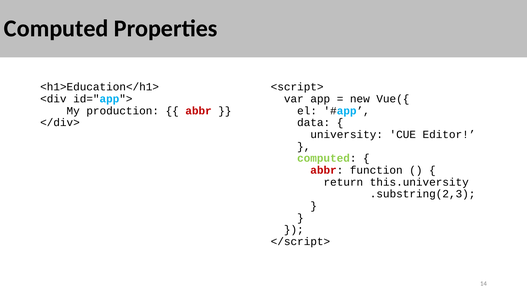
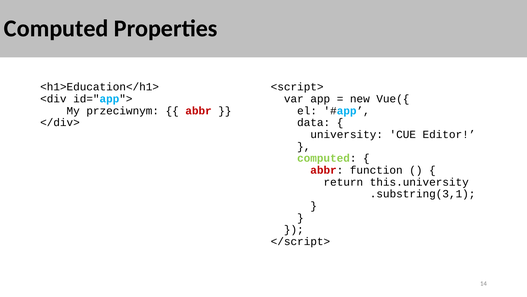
production: production -> przeciwnym
.substring(2,3: .substring(2,3 -> .substring(3,1
